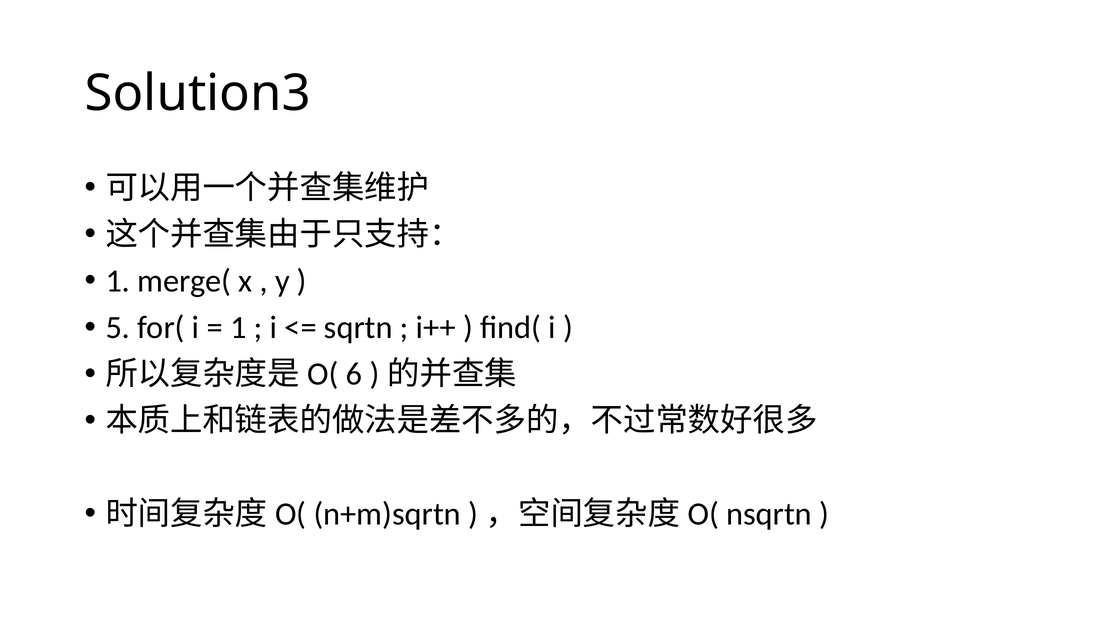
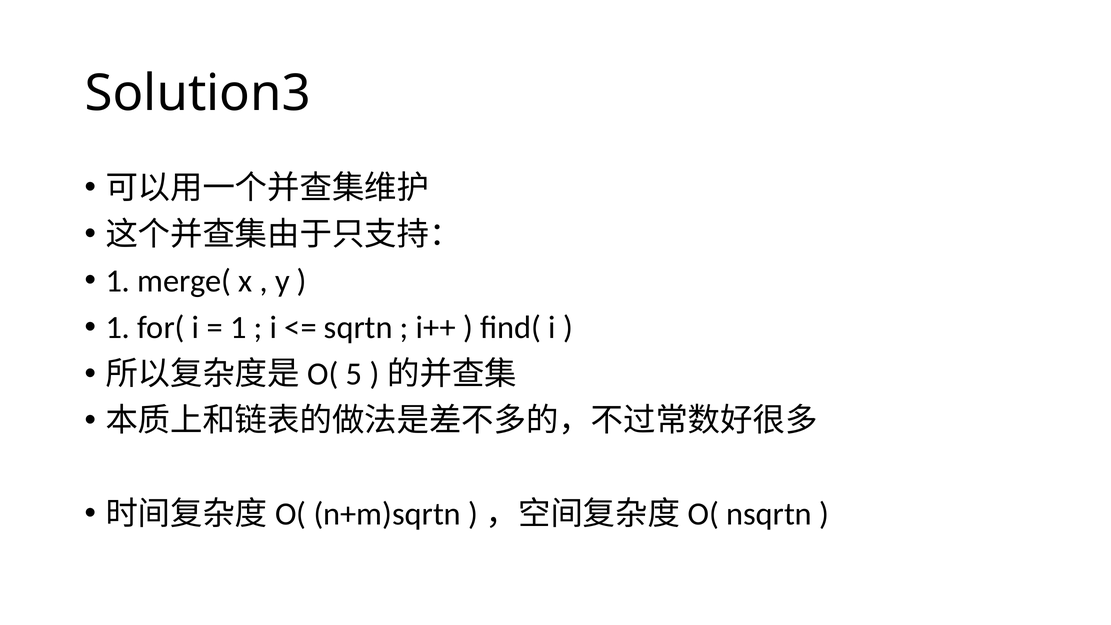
5 at (118, 328): 5 -> 1
6: 6 -> 5
